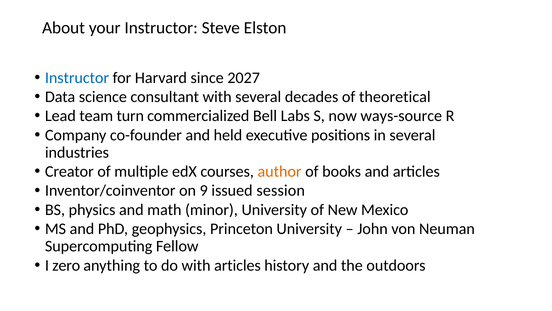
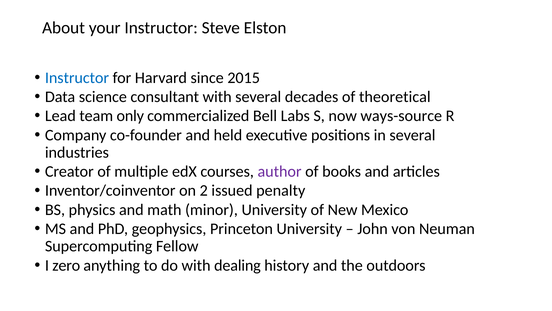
2027: 2027 -> 2015
turn: turn -> only
author colour: orange -> purple
9: 9 -> 2
session: session -> penalty
with articles: articles -> dealing
